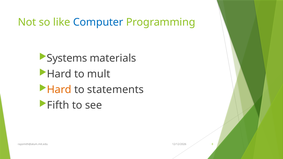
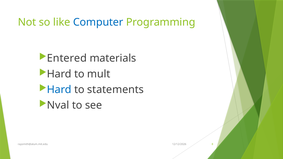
Systems: Systems -> Entered
Hard at (59, 90) colour: orange -> blue
Fifth: Fifth -> Nval
